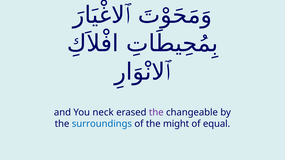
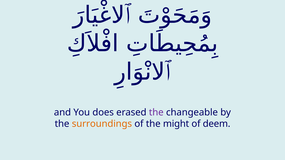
neck: neck -> does
surroundings colour: blue -> orange
equal: equal -> deem
